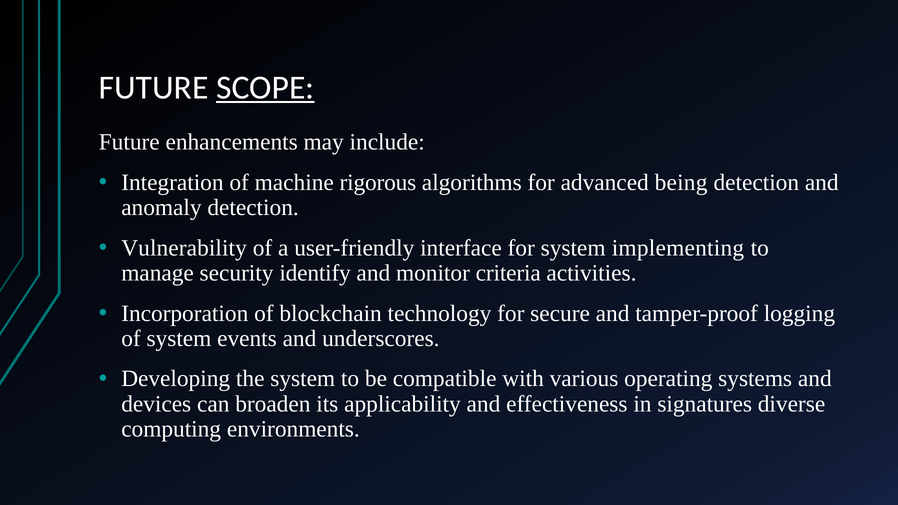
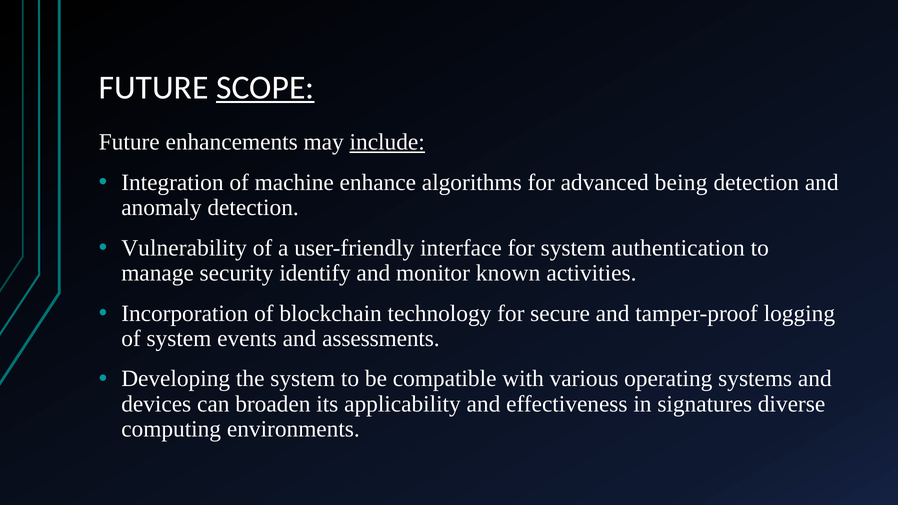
include underline: none -> present
rigorous: rigorous -> enhance
implementing: implementing -> authentication
criteria: criteria -> known
underscores: underscores -> assessments
